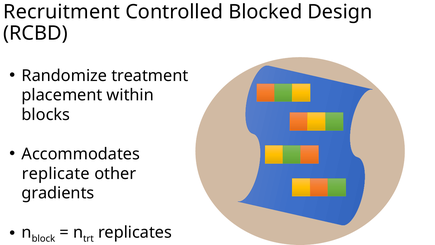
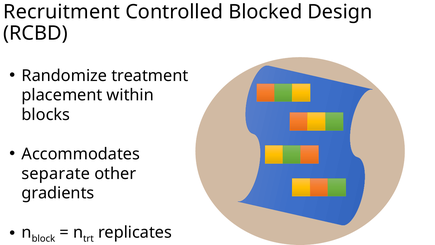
replicate: replicate -> separate
